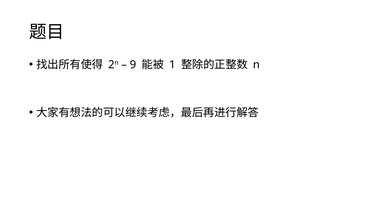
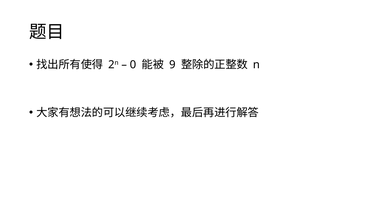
9: 9 -> 0
1: 1 -> 9
